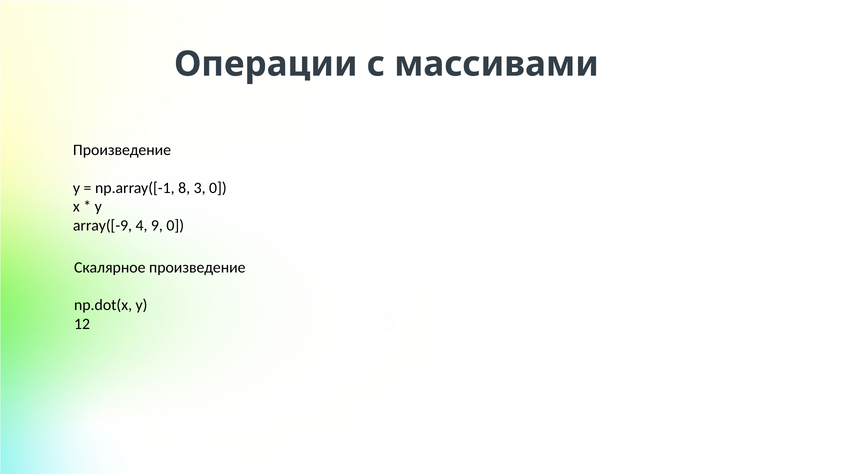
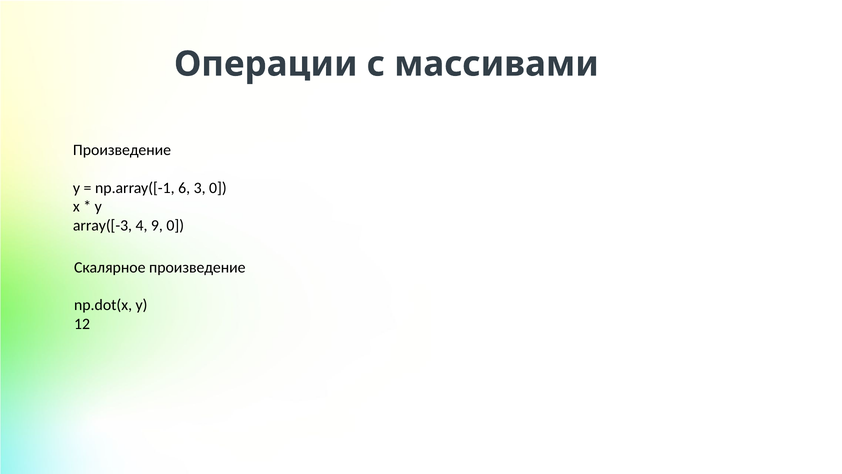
8: 8 -> 6
array([-9: array([-9 -> array([-3
